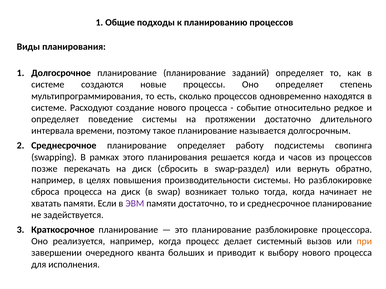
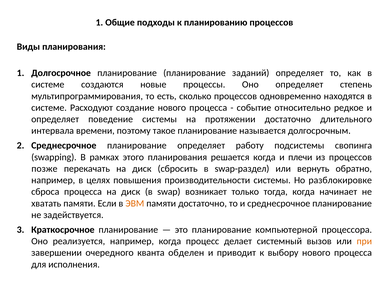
часов: часов -> плечи
ЭВМ colour: purple -> orange
планирование разблокировке: разблокировке -> компьютерной
больших: больших -> обделен
